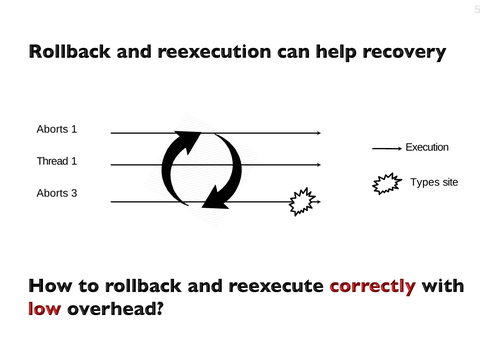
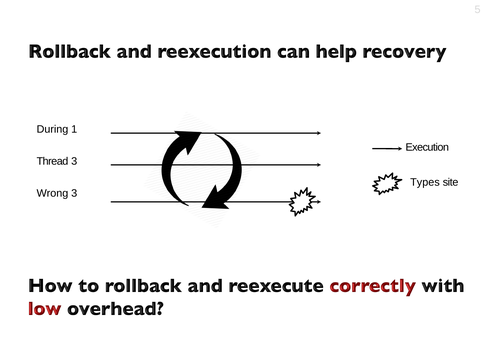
Aborts at (52, 130): Aborts -> During
Thread 1: 1 -> 3
Aborts at (52, 194): Aborts -> Wrong
